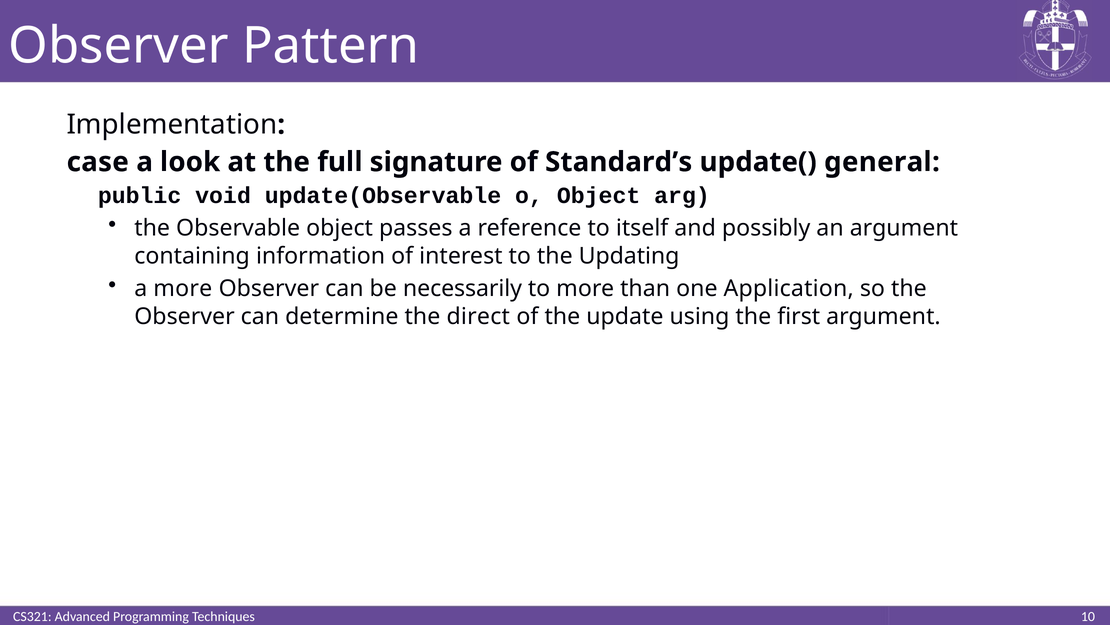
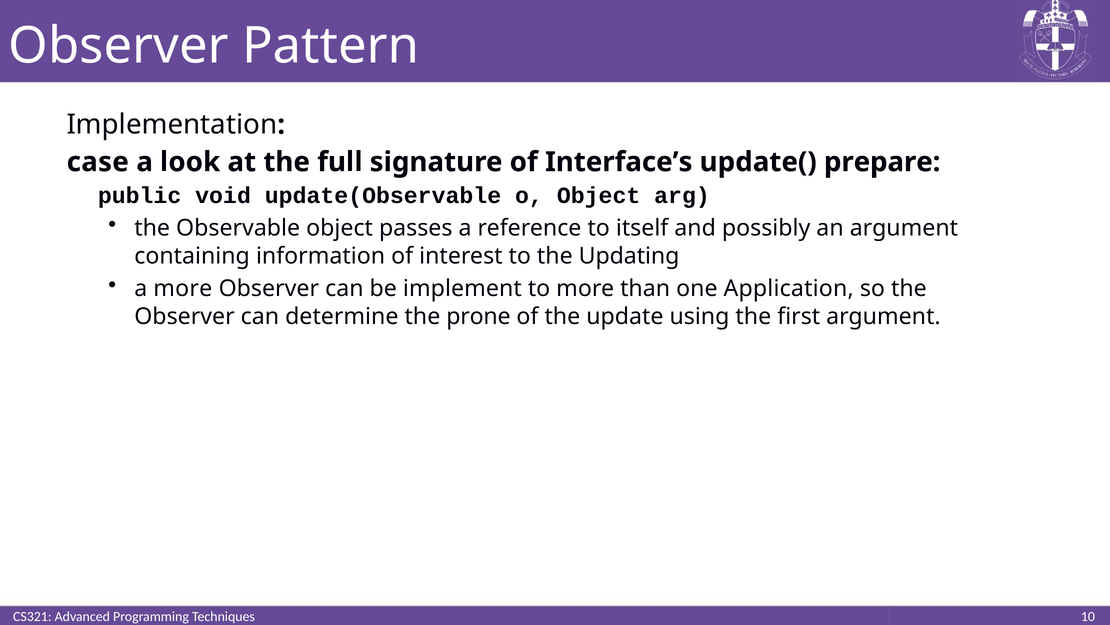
Standard’s: Standard’s -> Interface’s
general: general -> prepare
necessarily: necessarily -> implement
direct: direct -> prone
